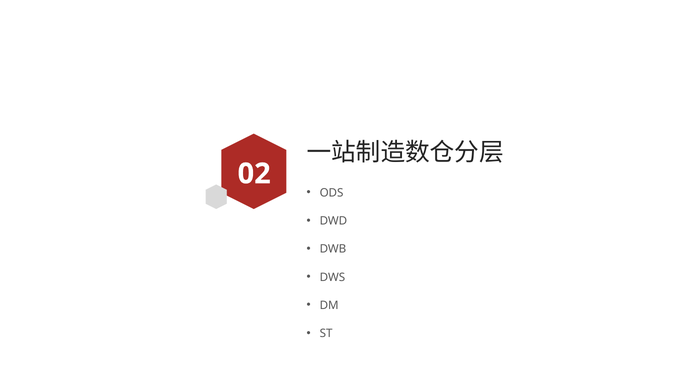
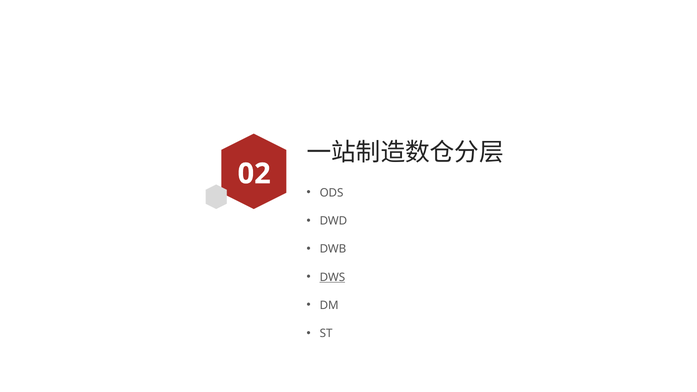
DWS underline: none -> present
